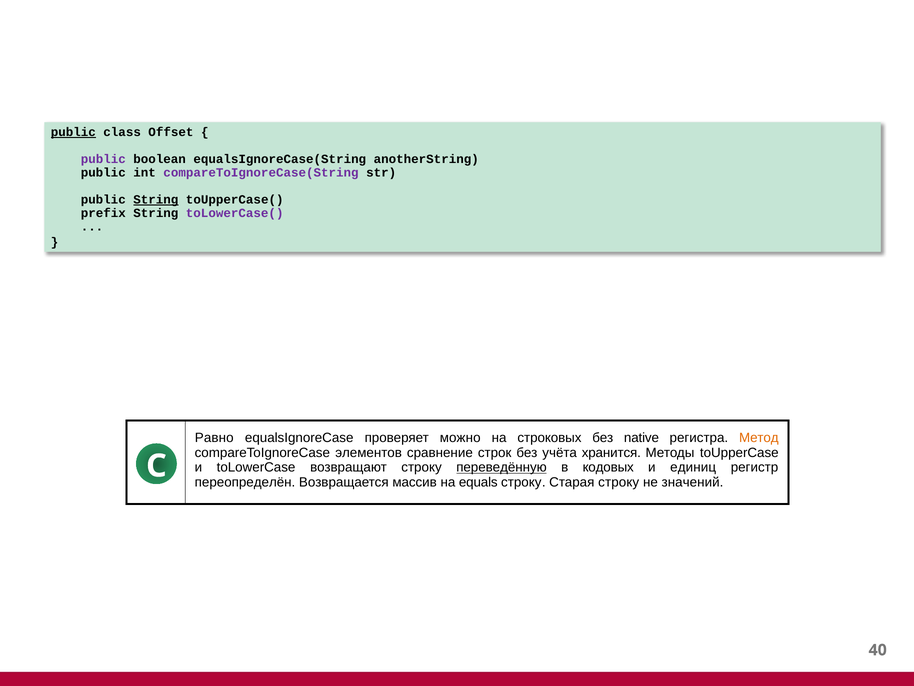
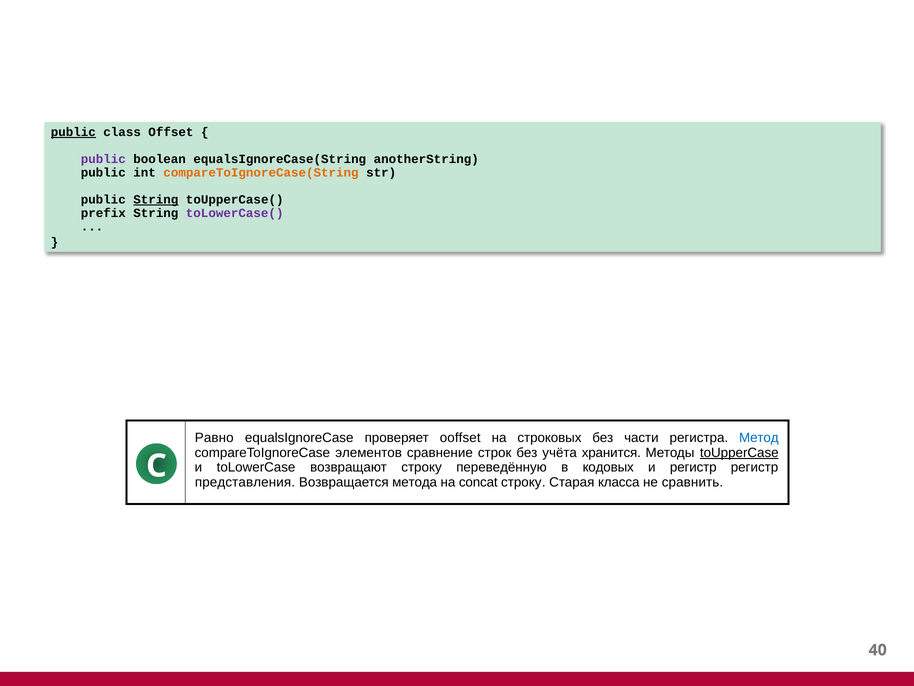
compareToIgnoreCase(String colour: purple -> orange
можно: можно -> ooffset
native: native -> части
Метод colour: orange -> blue
toUpperCase underline: none -> present
переведённую underline: present -> none
и единиц: единиц -> регистр
переопределён: переопределён -> представления
массив: массив -> метода
equals: equals -> concat
Старая строку: строку -> класса
значений: значений -> сравнить
